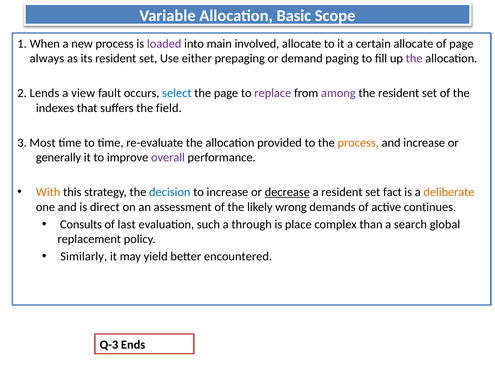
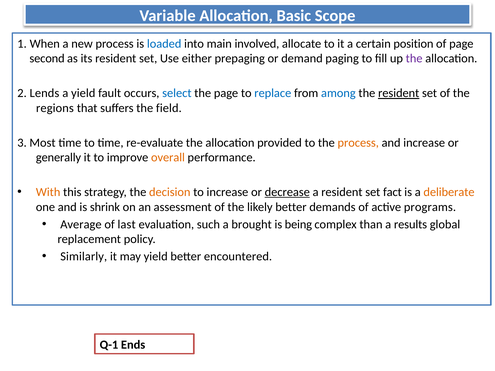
loaded colour: purple -> blue
certain allocate: allocate -> position
always: always -> second
a view: view -> yield
replace colour: purple -> blue
among colour: purple -> blue
resident at (399, 93) underline: none -> present
indexes: indexes -> regions
overall colour: purple -> orange
decision colour: blue -> orange
direct: direct -> shrink
likely wrong: wrong -> better
continues: continues -> programs
Consults: Consults -> Average
through: through -> brought
place: place -> being
search: search -> results
Q-3: Q-3 -> Q-1
